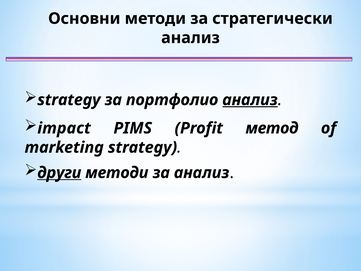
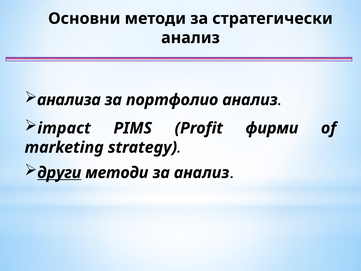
strategy at (69, 100): strategy -> анализа
анализ at (250, 100) underline: present -> none
метод: метод -> фирми
